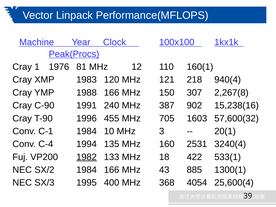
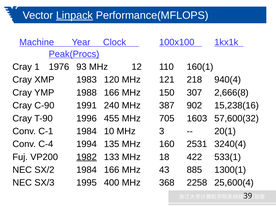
Linpack underline: none -> present
81: 81 -> 93
2,267(8: 2,267(8 -> 2,666(8
4054: 4054 -> 2258
